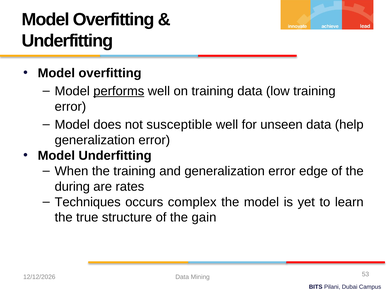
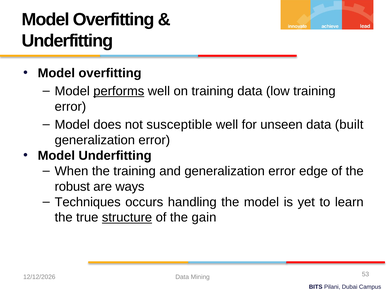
help: help -> built
during: during -> robust
rates: rates -> ways
complex: complex -> handling
structure underline: none -> present
